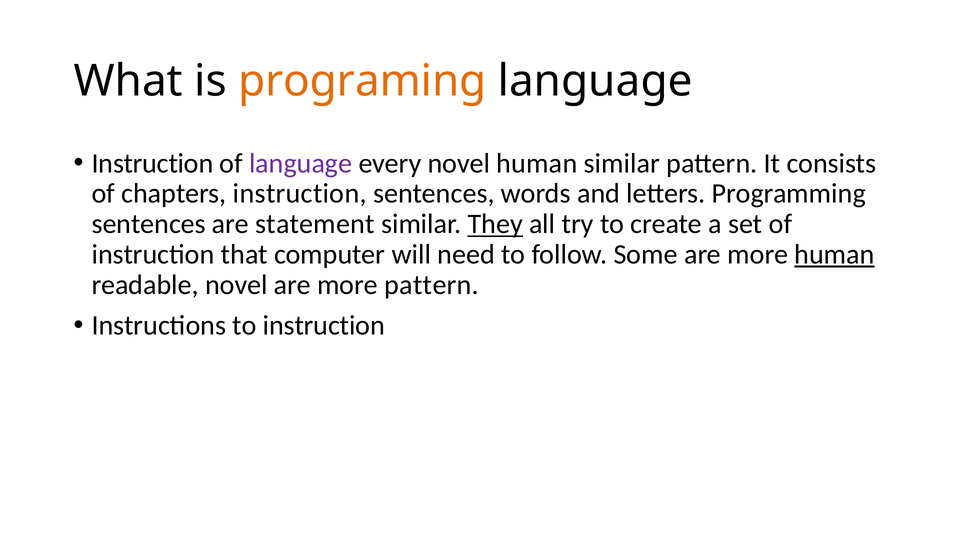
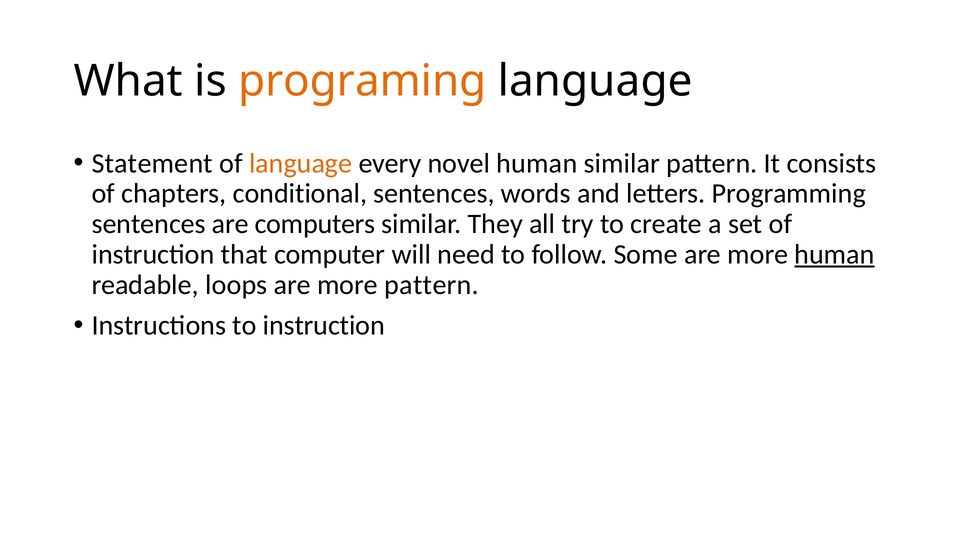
Instruction at (152, 163): Instruction -> Statement
language at (301, 163) colour: purple -> orange
chapters instruction: instruction -> conditional
statement: statement -> computers
They underline: present -> none
readable novel: novel -> loops
